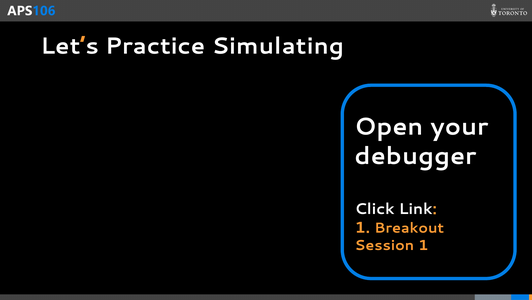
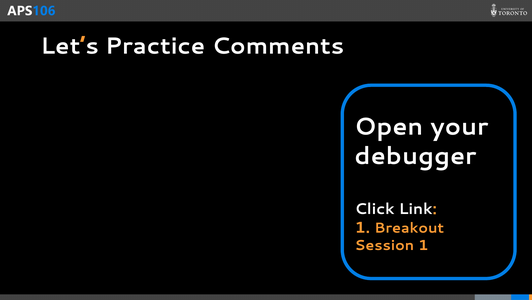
Simulating: Simulating -> Comments
